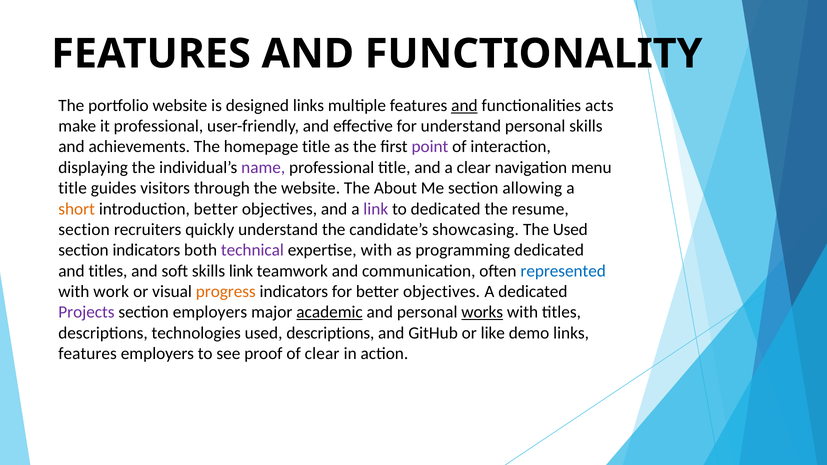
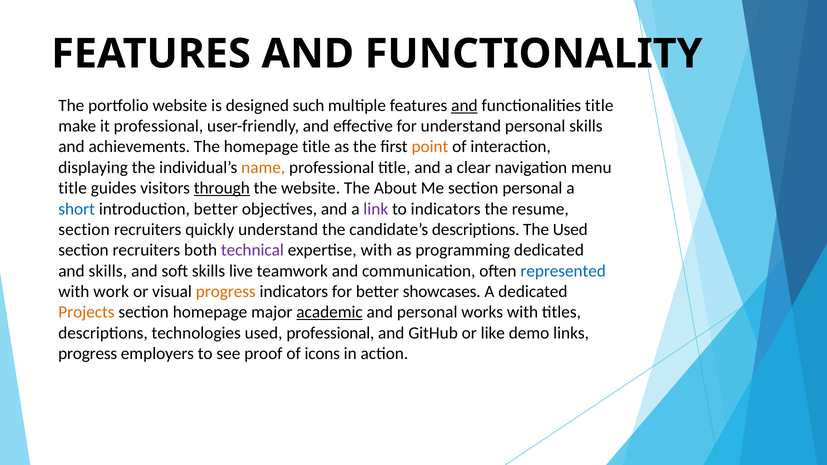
designed links: links -> such
functionalities acts: acts -> title
point colour: purple -> orange
name colour: purple -> orange
through underline: none -> present
section allowing: allowing -> personal
short colour: orange -> blue
to dedicated: dedicated -> indicators
candidate’s showcasing: showcasing -> descriptions
indicators at (146, 250): indicators -> recruiters
and titles: titles -> skills
skills link: link -> live
for better objectives: objectives -> showcases
Projects colour: purple -> orange
section employers: employers -> homepage
works underline: present -> none
used descriptions: descriptions -> professional
features at (88, 354): features -> progress
of clear: clear -> icons
